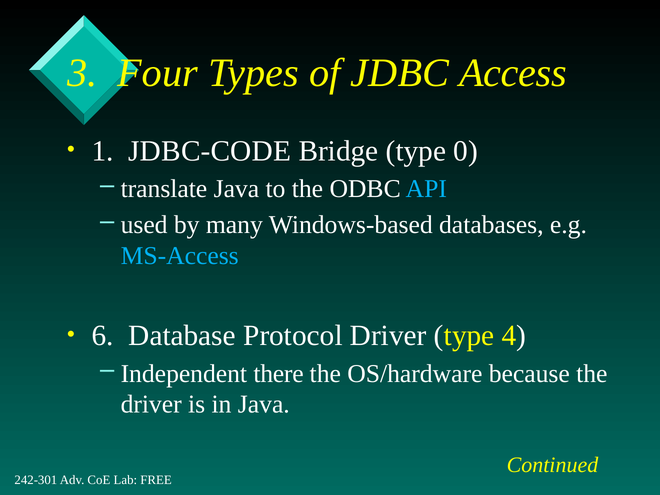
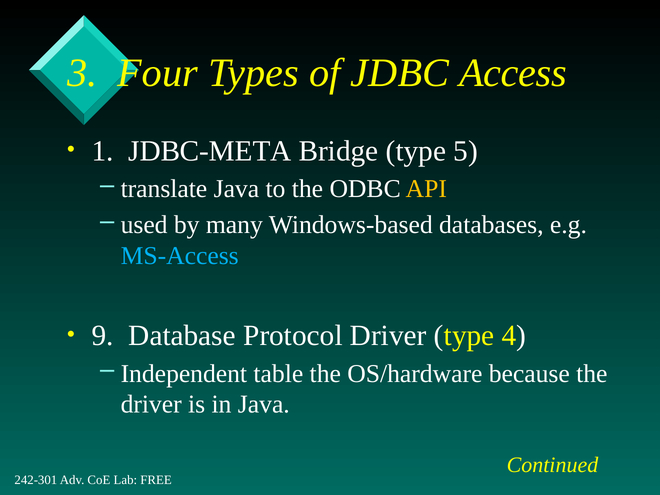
JDBC-CODE: JDBC-CODE -> JDBC-META
0: 0 -> 5
API colour: light blue -> yellow
6: 6 -> 9
there: there -> table
